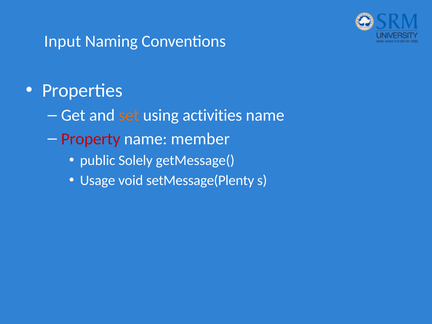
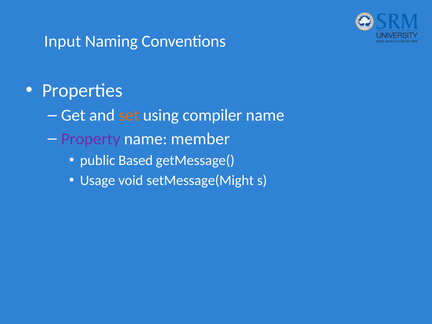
activities: activities -> compiler
Property colour: red -> purple
Solely: Solely -> Based
setMessage(Plenty: setMessage(Plenty -> setMessage(Might
